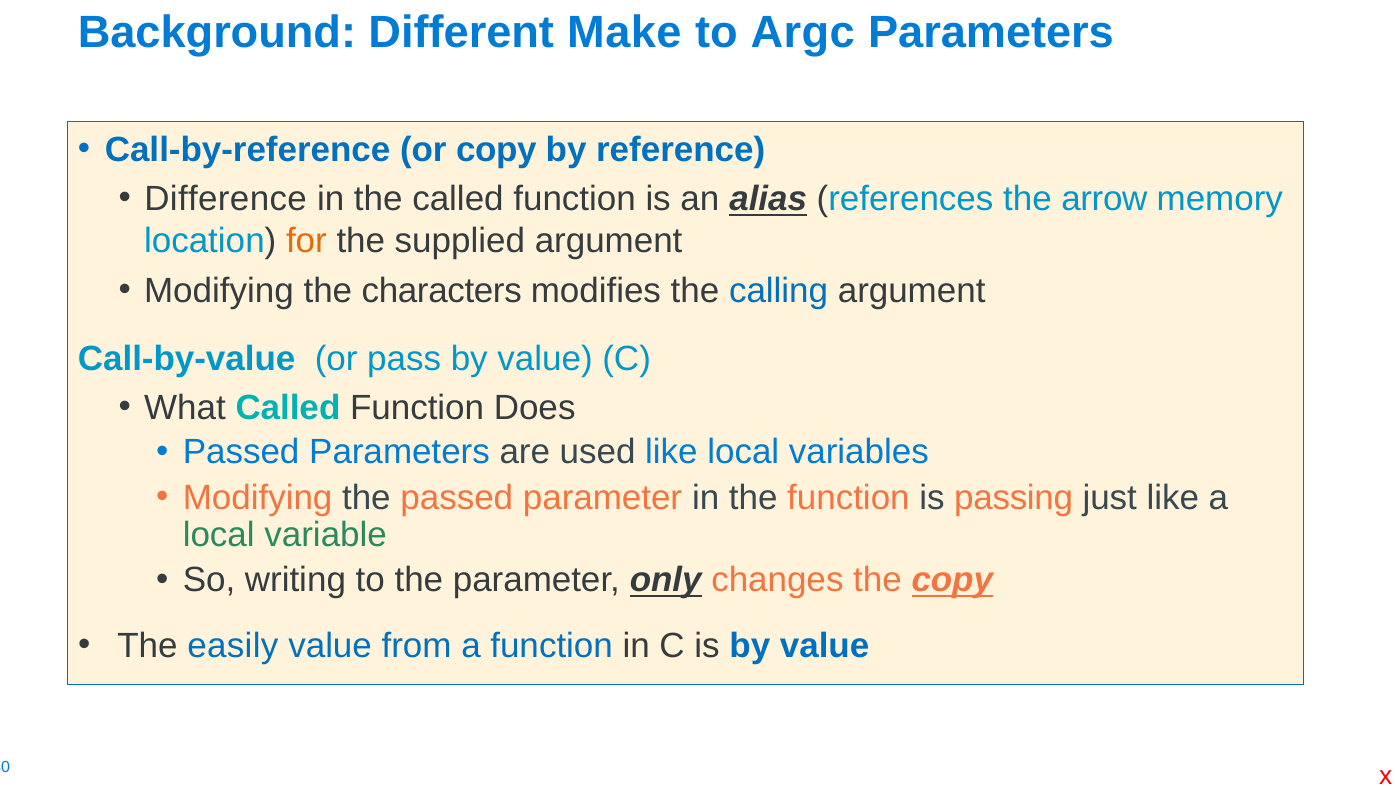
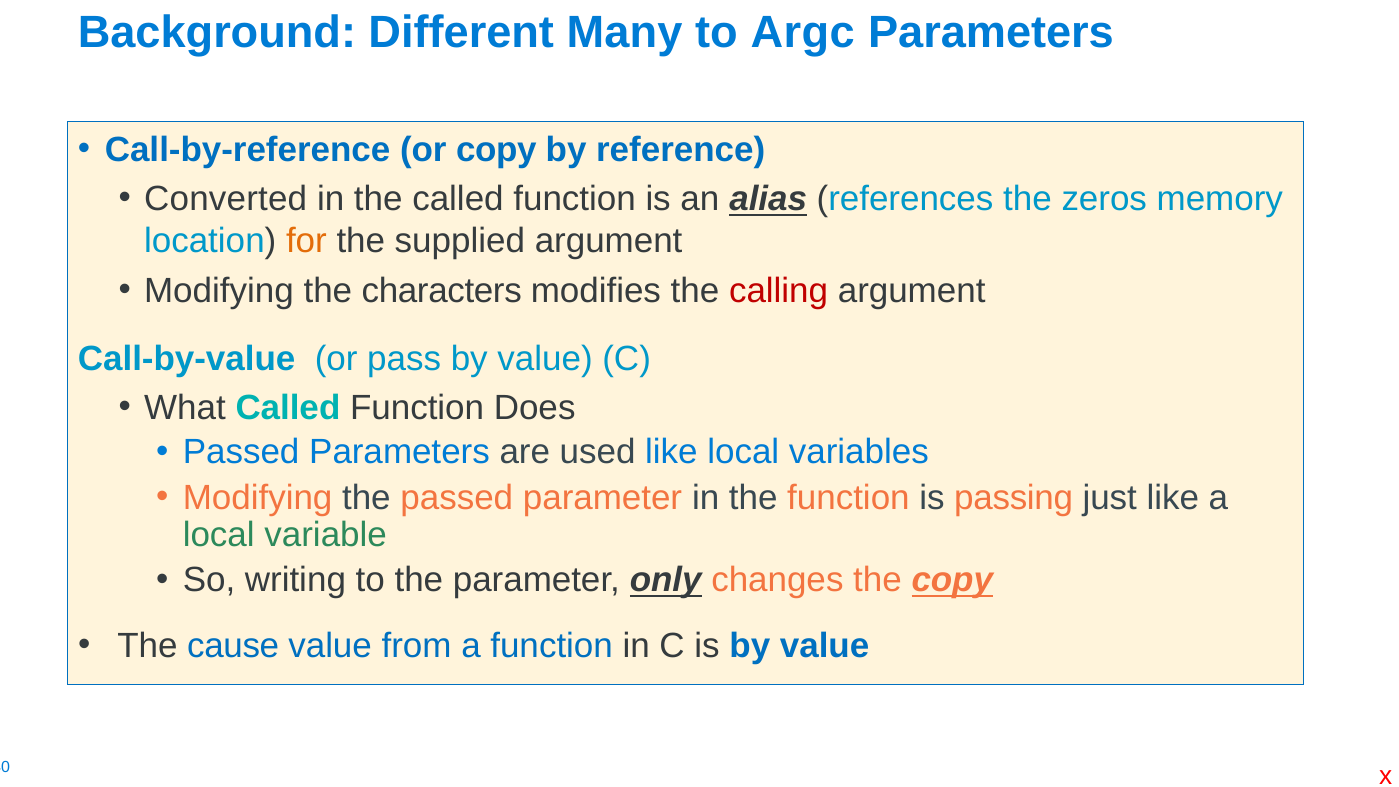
Make: Make -> Many
Difference: Difference -> Converted
arrow: arrow -> zeros
calling colour: blue -> red
easily: easily -> cause
